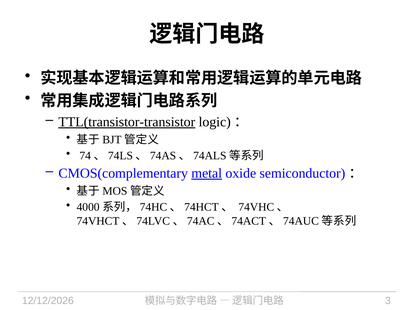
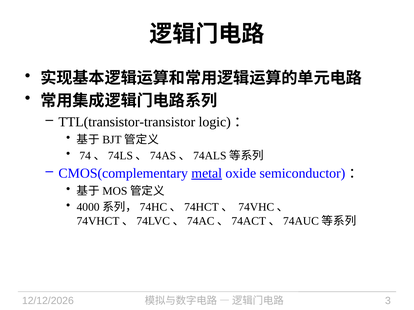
TTL(transistor-transistor underline: present -> none
